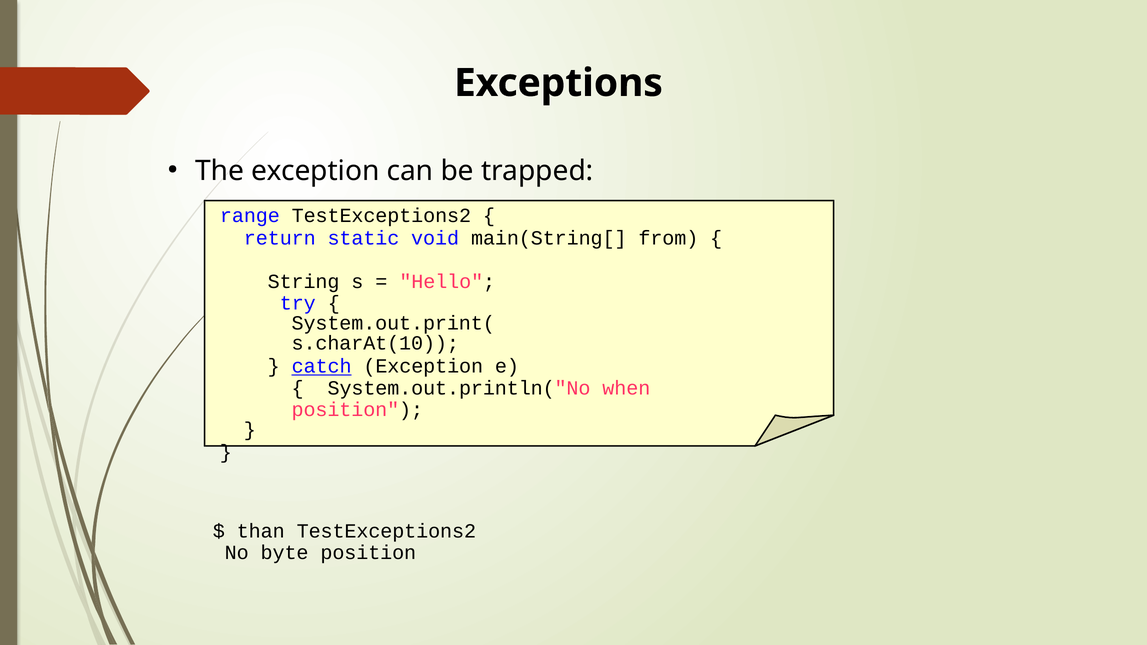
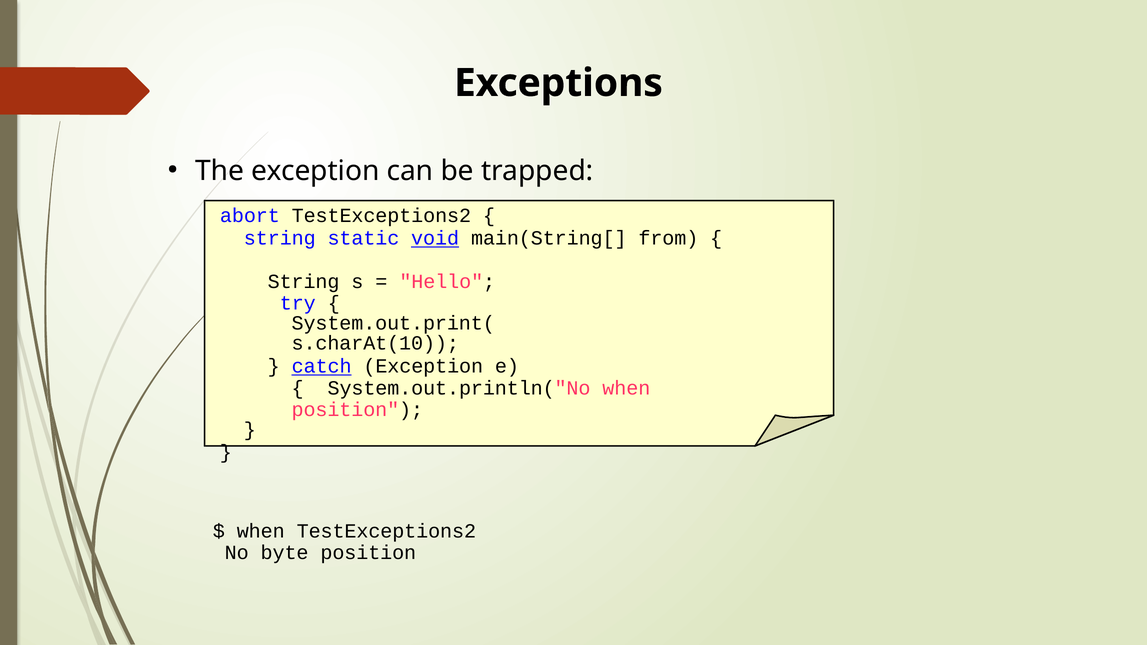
range: range -> abort
return at (280, 238): return -> string
void underline: none -> present
than at (261, 531): than -> when
